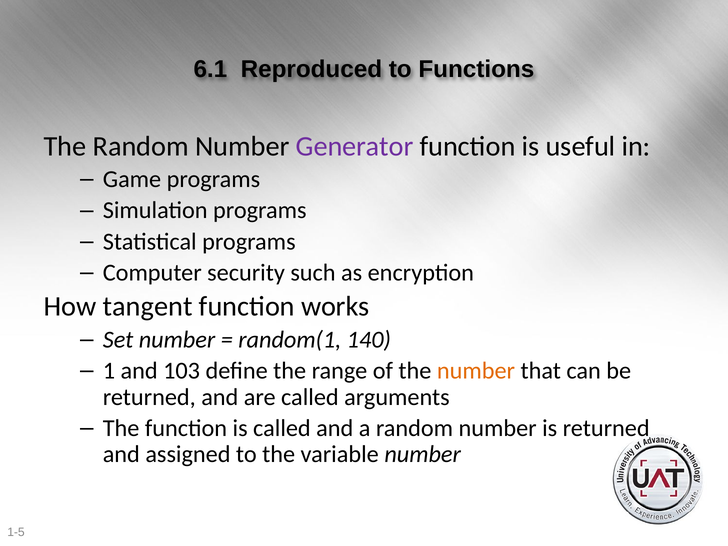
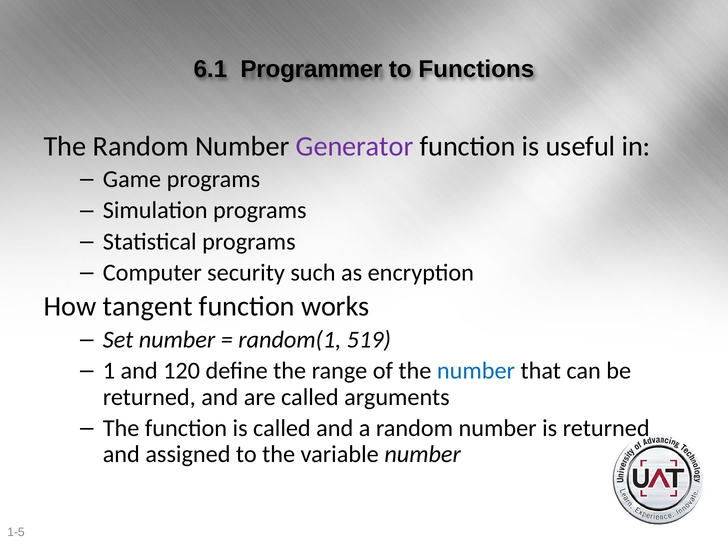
Reproduced: Reproduced -> Programmer
140: 140 -> 519
103: 103 -> 120
number at (476, 371) colour: orange -> blue
